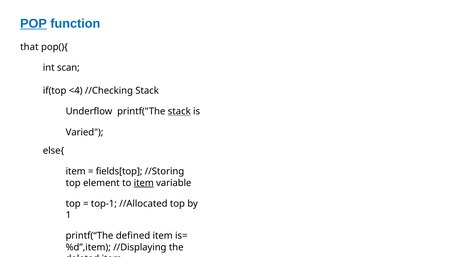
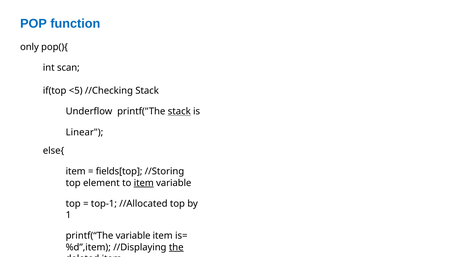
POP underline: present -> none
that: that -> only
<4: <4 -> <5
Varied: Varied -> Linear
printf(“The defined: defined -> variable
the underline: none -> present
